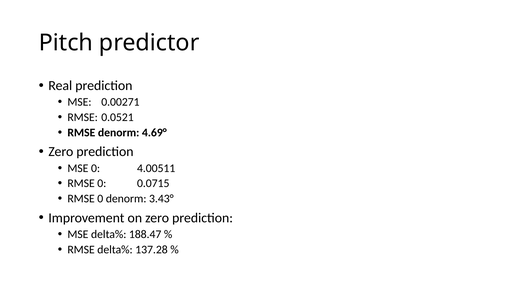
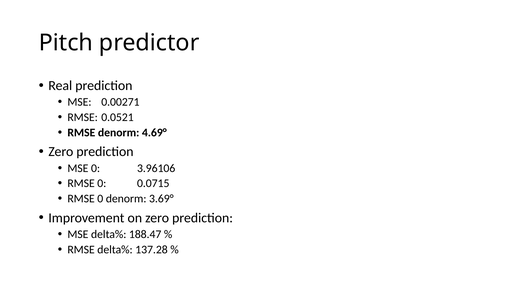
4.00511: 4.00511 -> 3.96106
3.43°: 3.43° -> 3.69°
